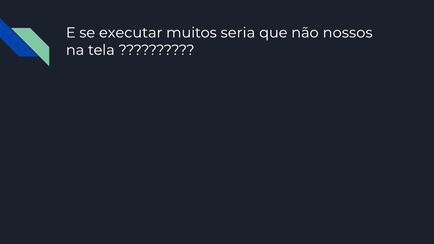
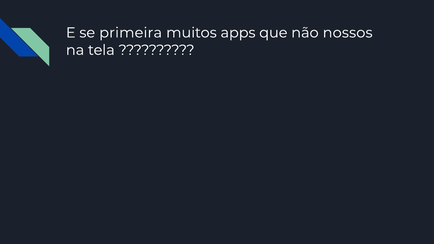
executar: executar -> primeira
seria: seria -> apps
